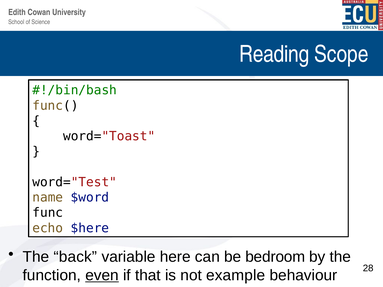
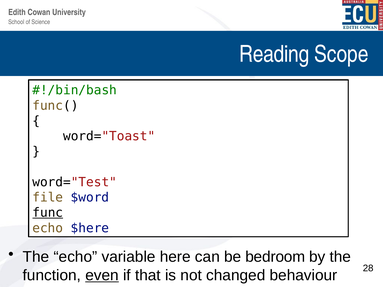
name: name -> file
func underline: none -> present
The back: back -> echo
example: example -> changed
